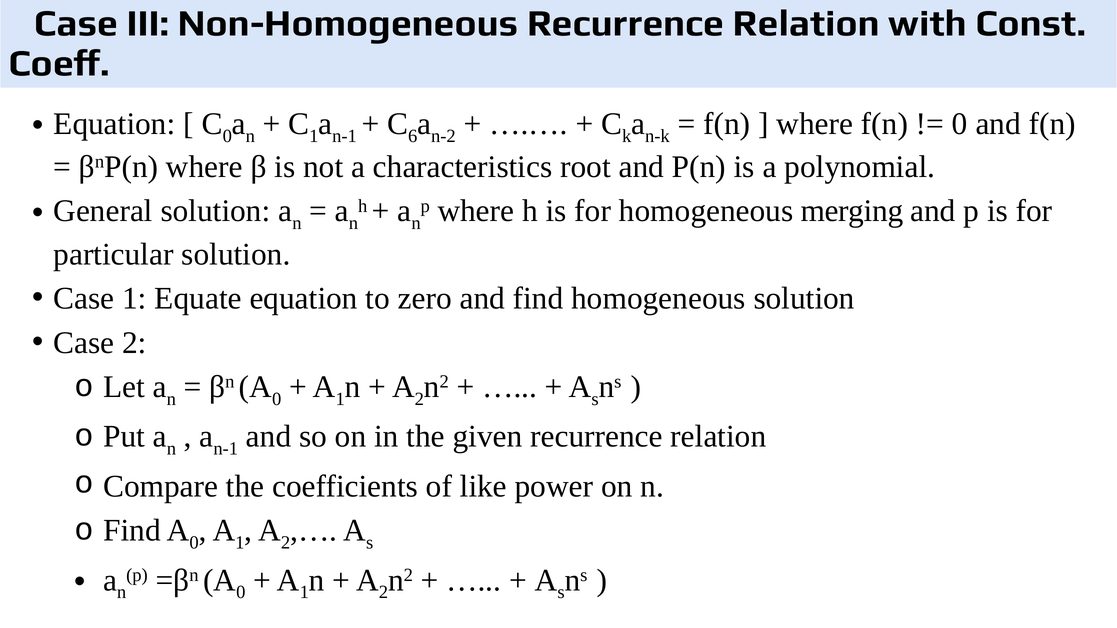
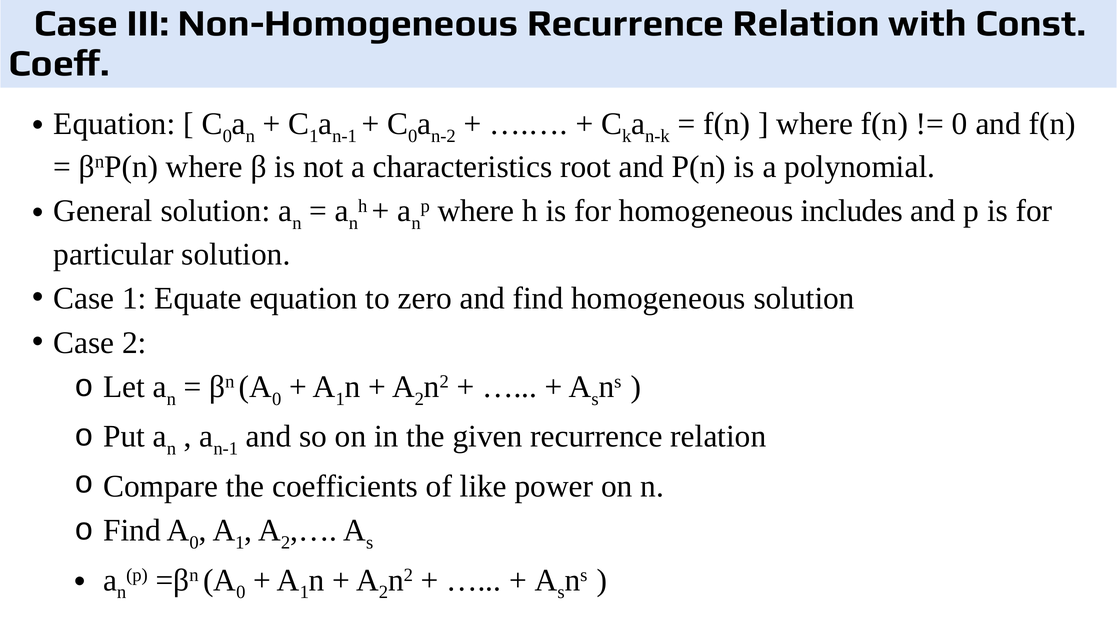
6 at (413, 136): 6 -> 0
merging: merging -> includes
